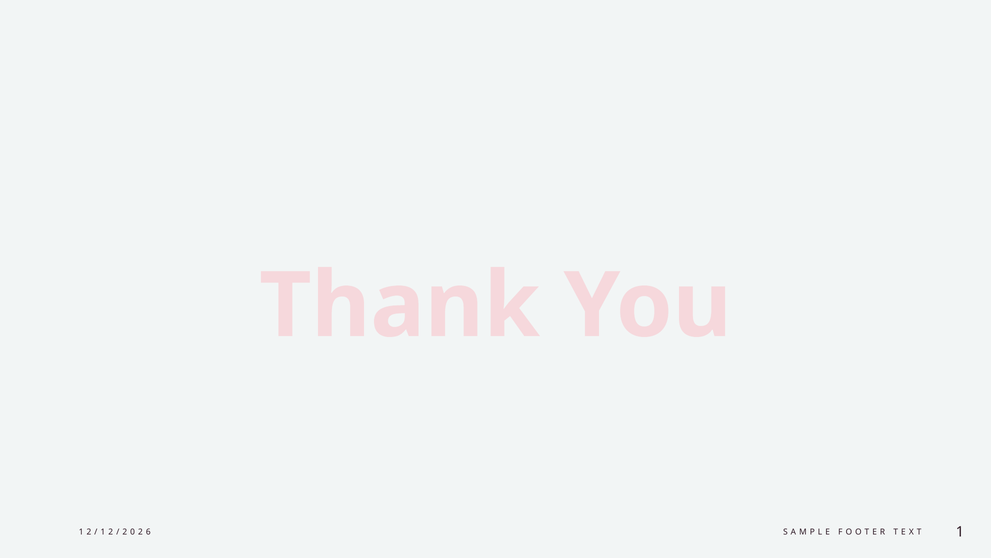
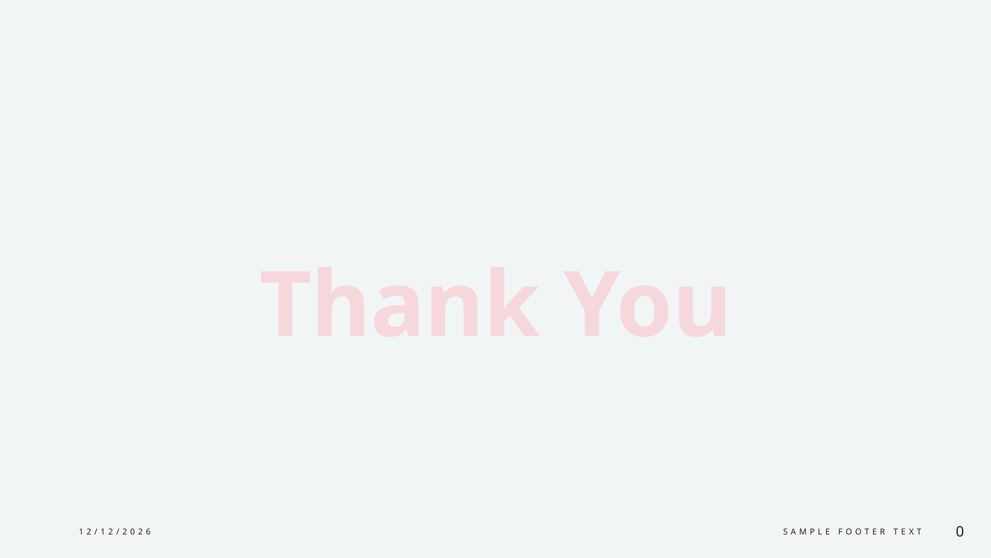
1 at (960, 531): 1 -> 0
